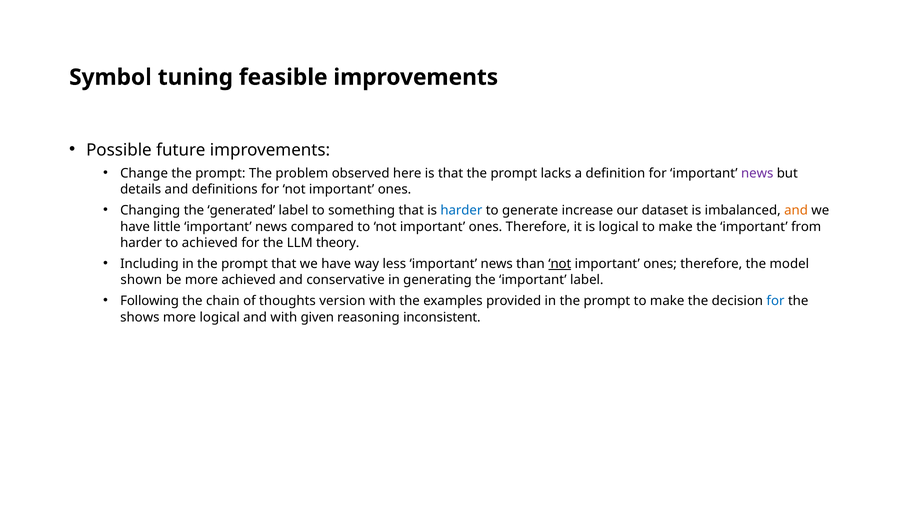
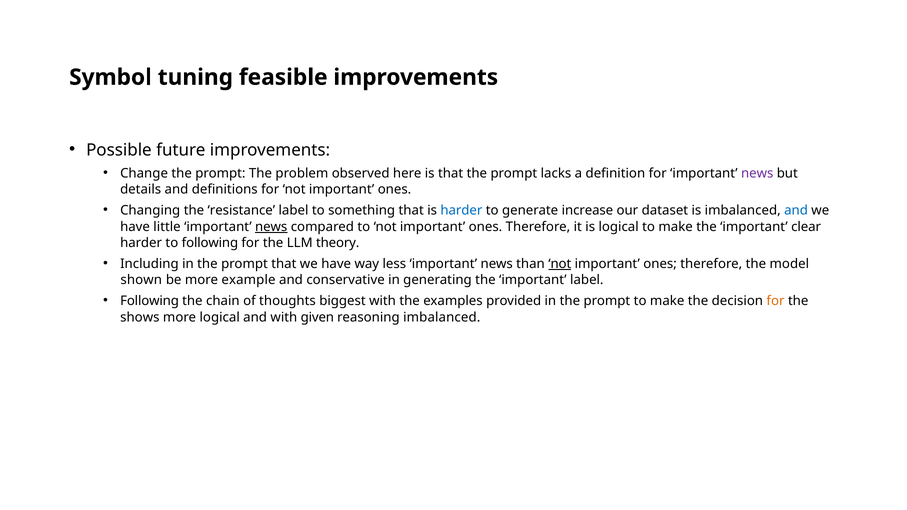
generated: generated -> resistance
and at (796, 211) colour: orange -> blue
news at (271, 227) underline: none -> present
from: from -> clear
to achieved: achieved -> following
more achieved: achieved -> example
version: version -> biggest
for at (775, 301) colour: blue -> orange
reasoning inconsistent: inconsistent -> imbalanced
